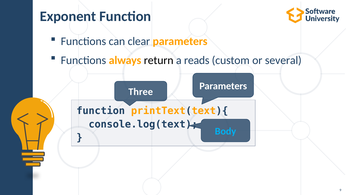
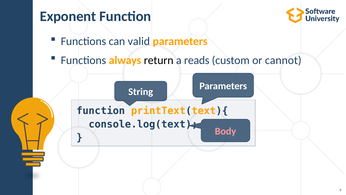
clear: clear -> valid
several: several -> cannot
Three: Three -> String
Body colour: light blue -> pink
